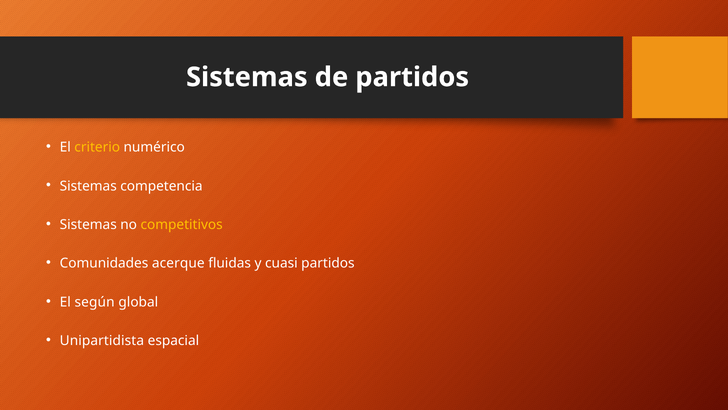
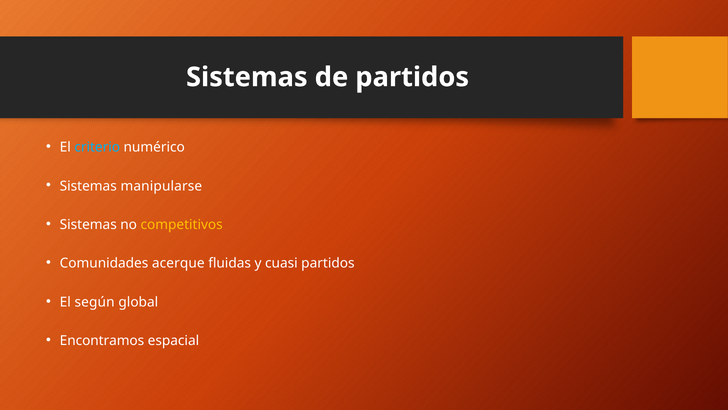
criterio colour: yellow -> light blue
competencia: competencia -> manipularse
Unipartidista: Unipartidista -> Encontramos
